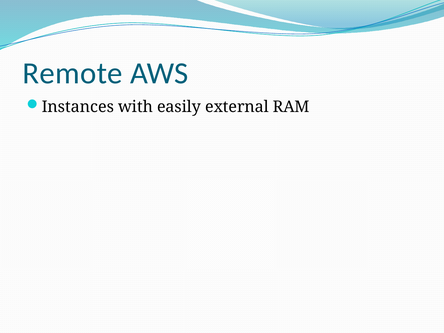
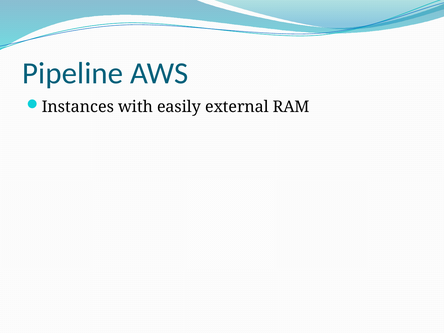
Remote: Remote -> Pipeline
